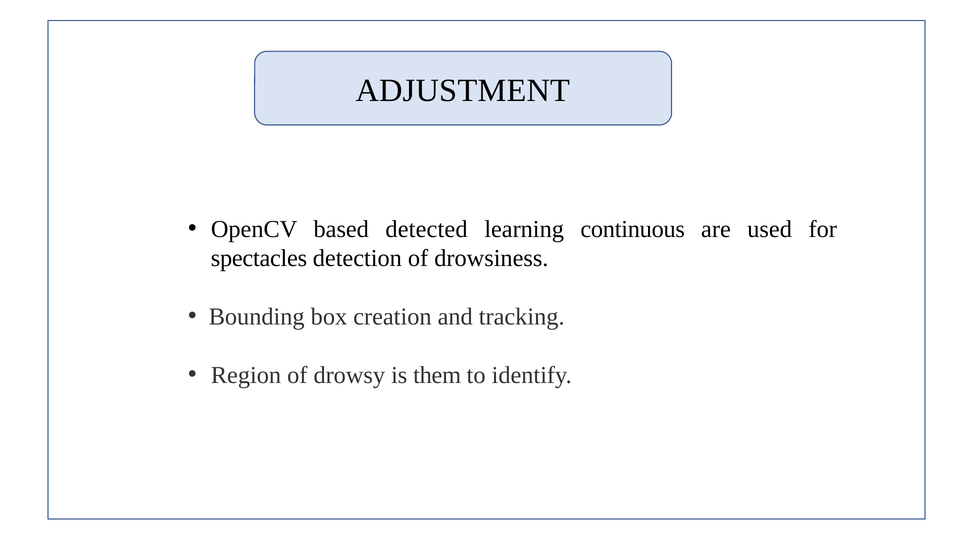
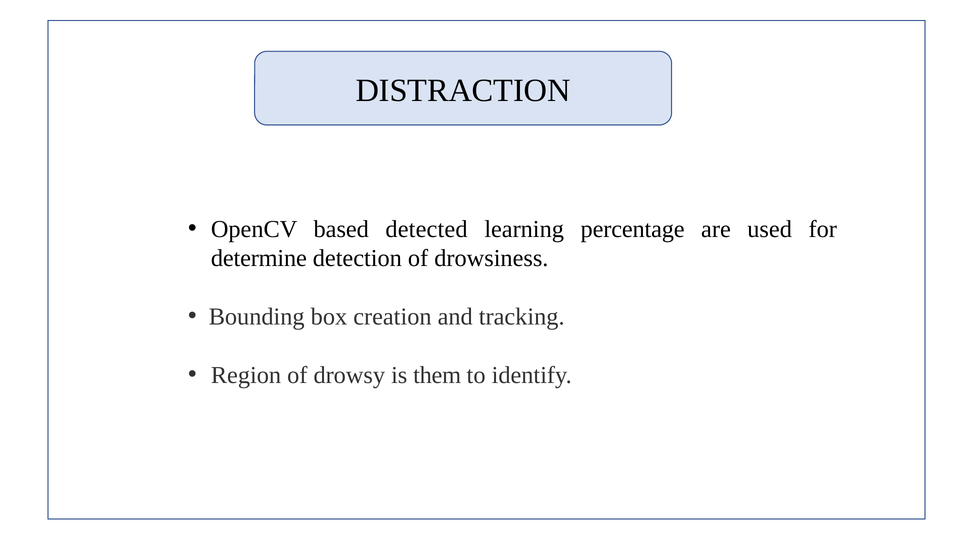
ADJUSTMENT: ADJUSTMENT -> DISTRACTION
continuous: continuous -> percentage
spectacles: spectacles -> determine
